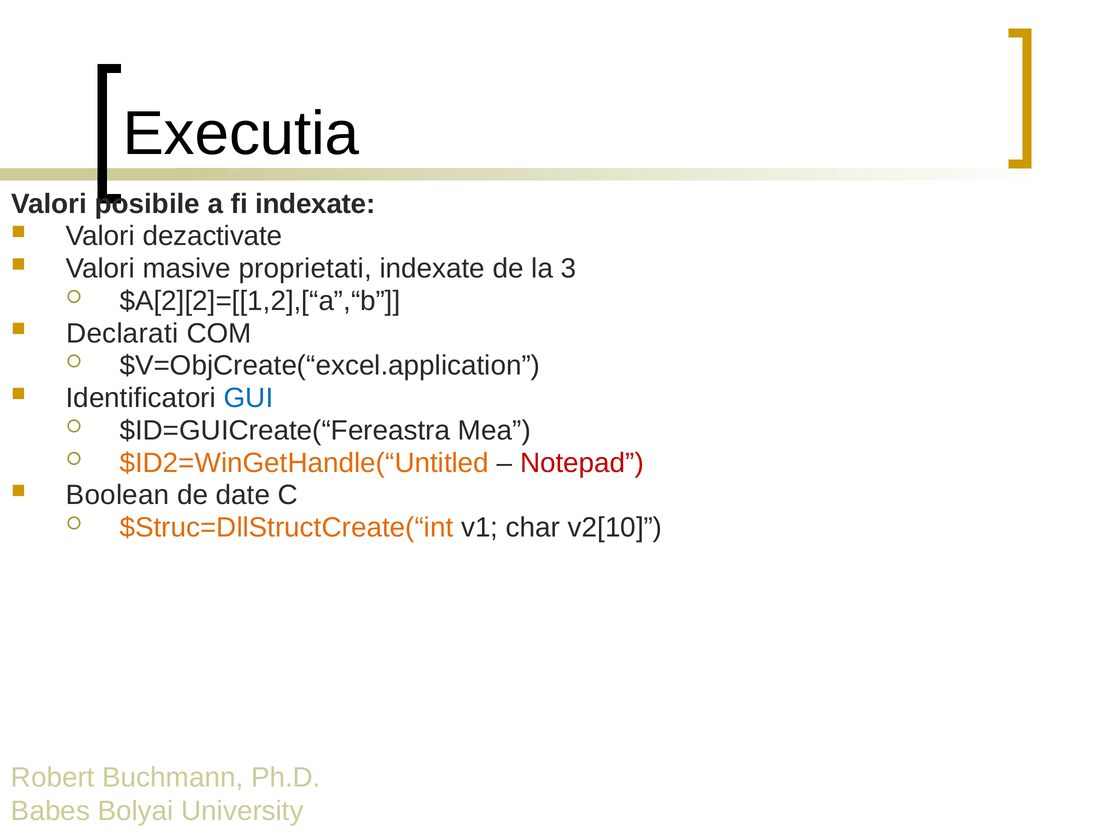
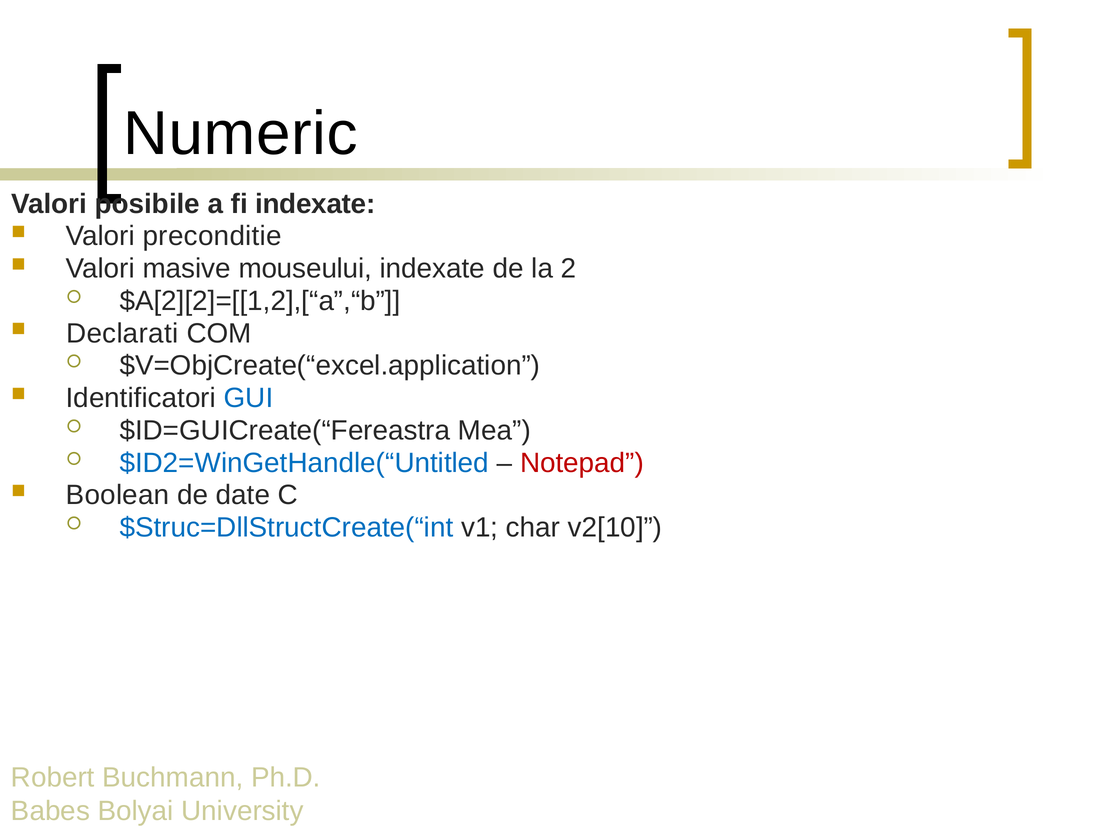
Executia: Executia -> Numeric
dezactivate: dezactivate -> preconditie
proprietati: proprietati -> mouseului
3: 3 -> 2
$ID2=WinGetHandle(“Untitled colour: orange -> blue
$Struc=DllStructCreate(“int colour: orange -> blue
